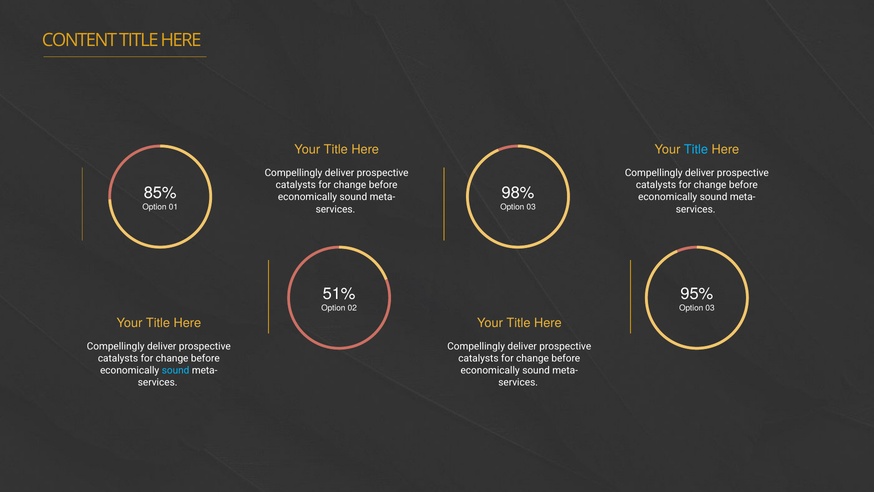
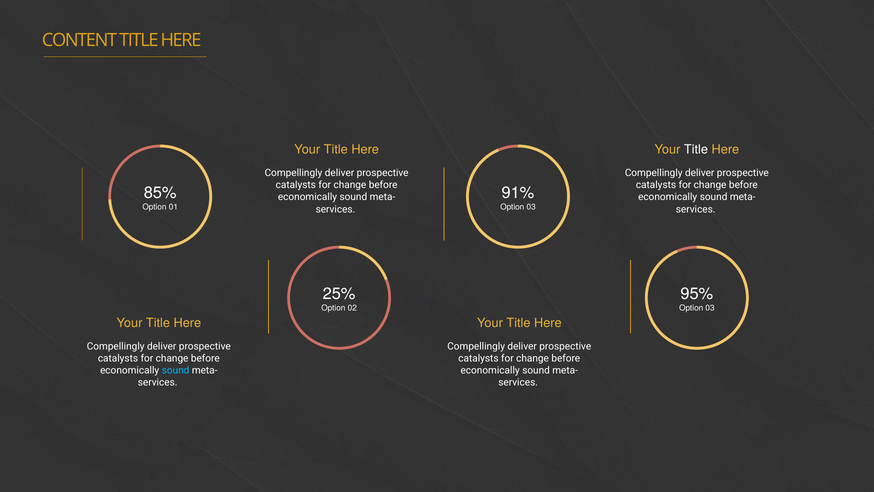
Title at (696, 150) colour: light blue -> white
98%: 98% -> 91%
51%: 51% -> 25%
